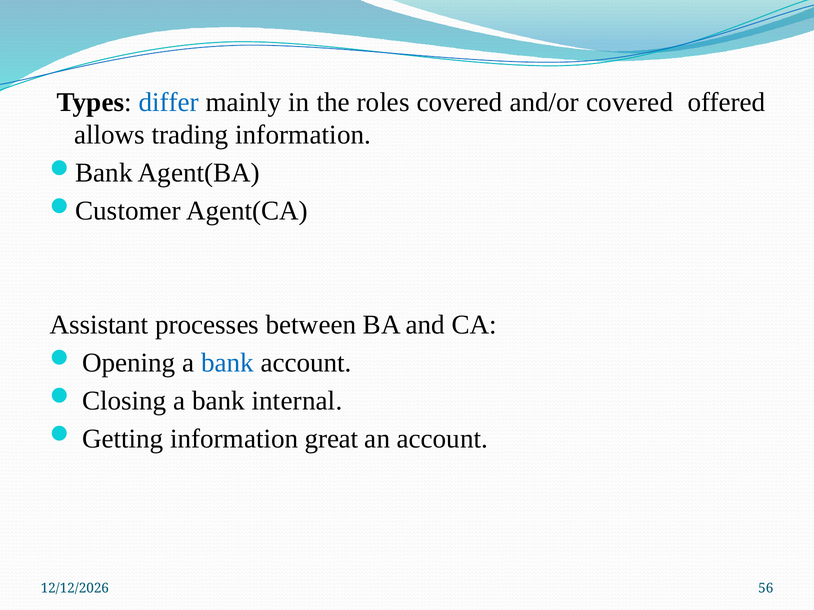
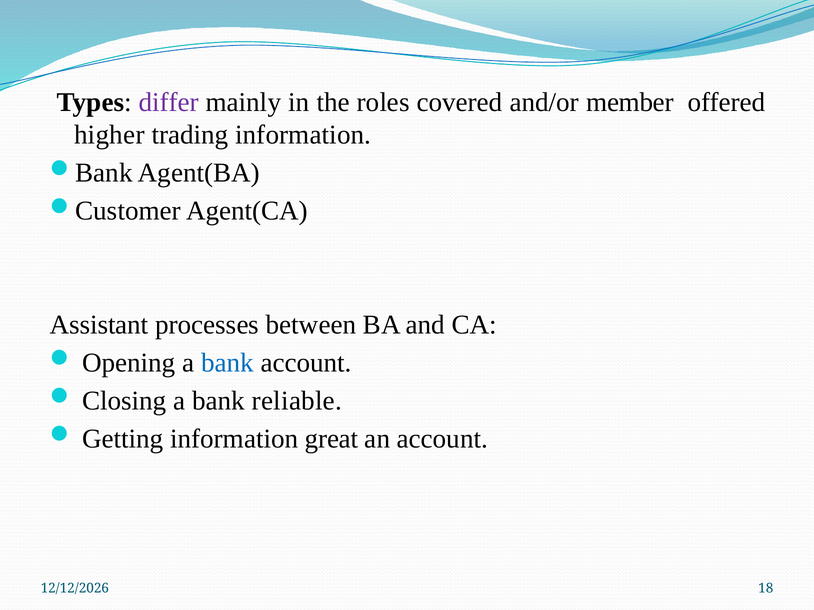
differ colour: blue -> purple
and/or covered: covered -> member
allows: allows -> higher
internal: internal -> reliable
56: 56 -> 18
